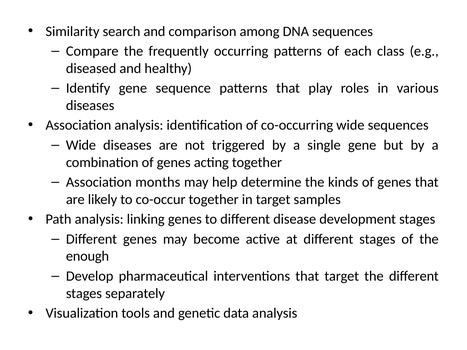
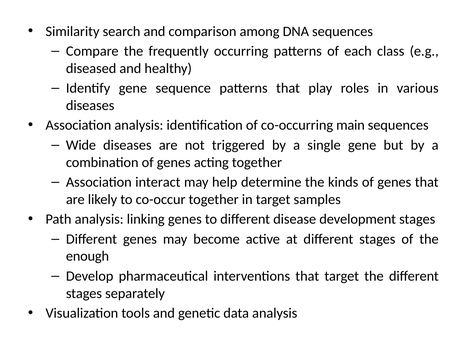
co-occurring wide: wide -> main
months: months -> interact
